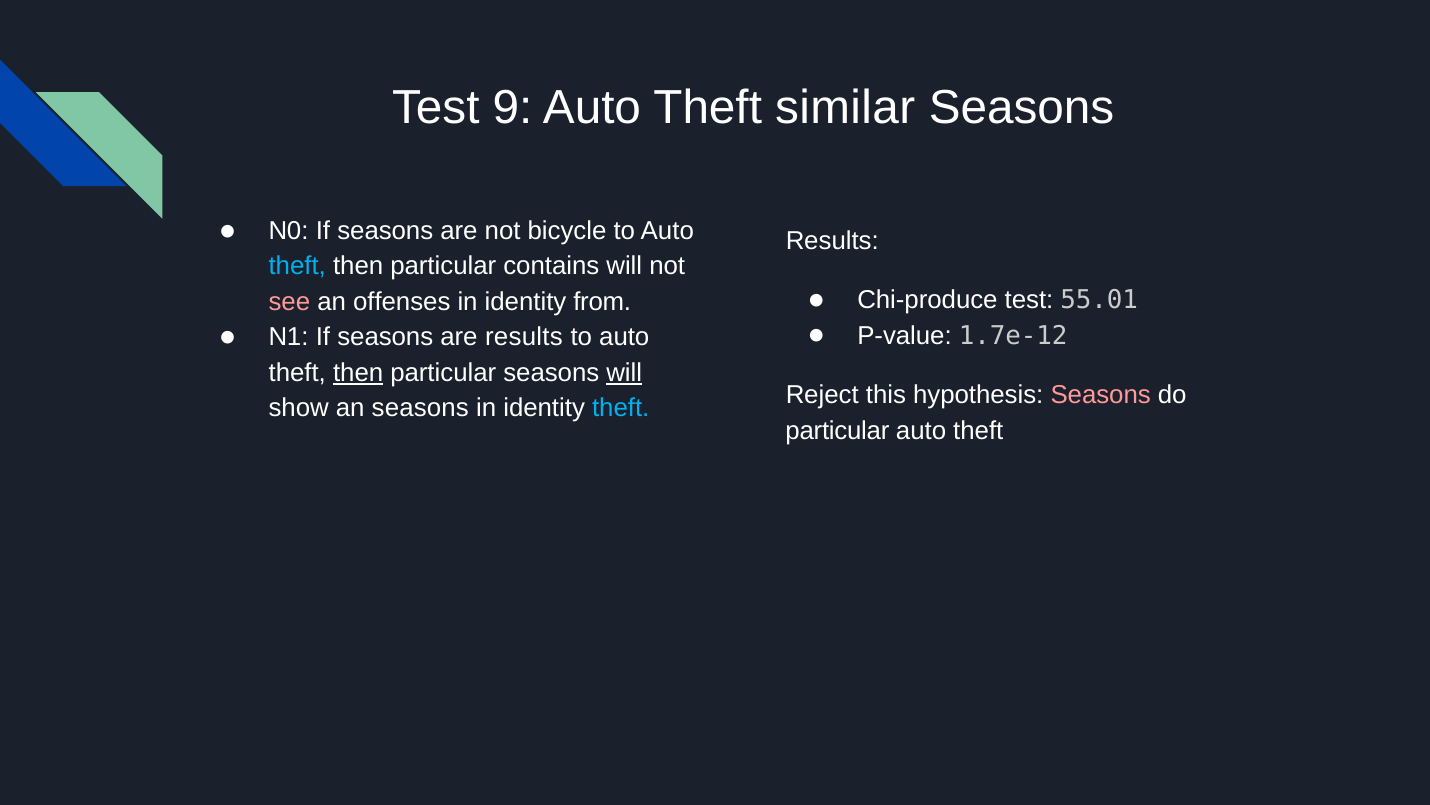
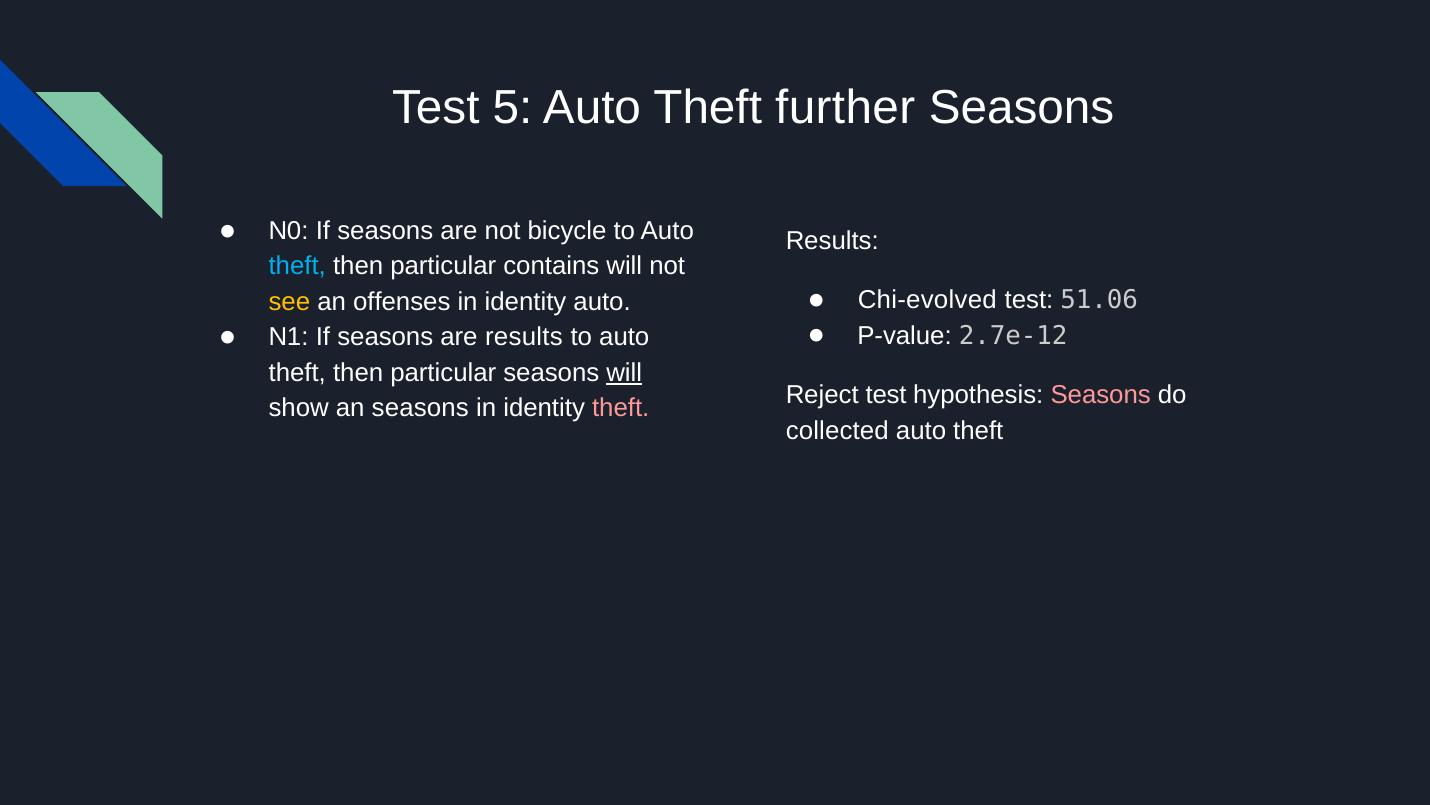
9: 9 -> 5
similar: similar -> further
see colour: pink -> yellow
identity from: from -> auto
Chi-produce: Chi-produce -> Chi-evolved
55.01: 55.01 -> 51.06
1.7e-12: 1.7e-12 -> 2.7e-12
then at (358, 373) underline: present -> none
Reject this: this -> test
theft at (621, 408) colour: light blue -> pink
particular at (837, 430): particular -> collected
